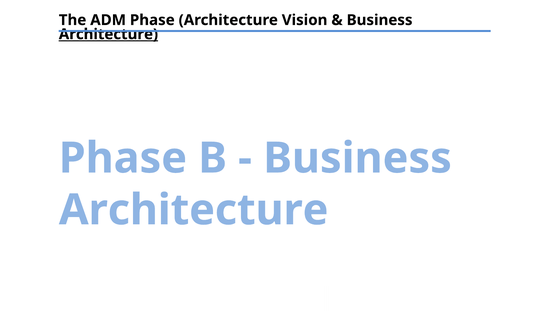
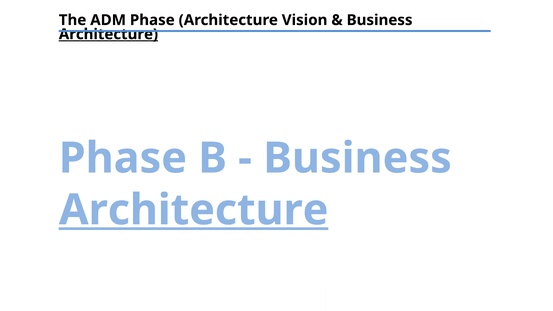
Architecture at (194, 210) underline: none -> present
